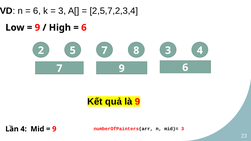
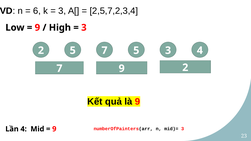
6 at (84, 28): 6 -> 3
7 8: 8 -> 5
9 6: 6 -> 2
